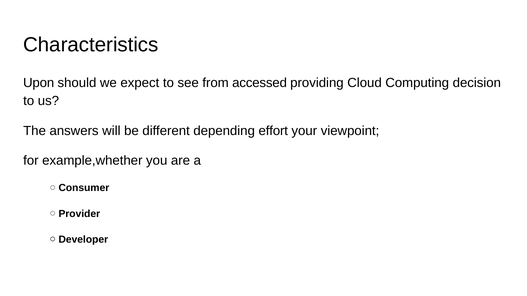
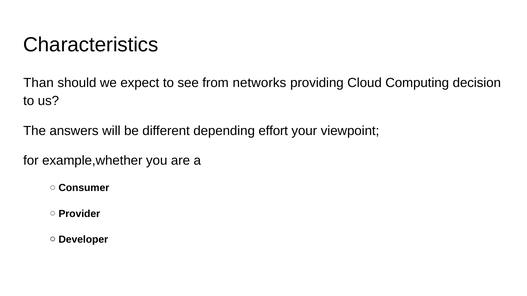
Upon: Upon -> Than
accessed: accessed -> networks
